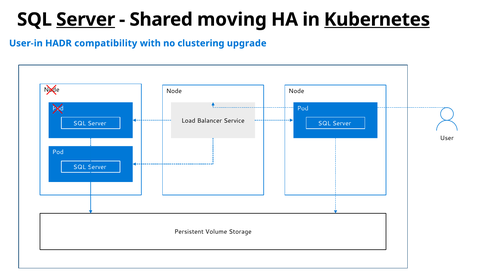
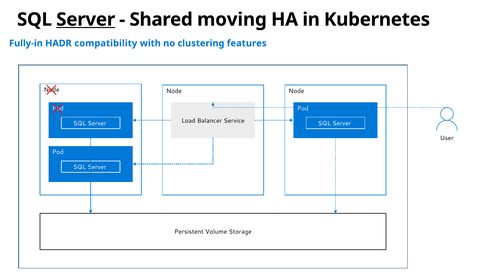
Kubernetes underline: present -> none
User-in: User-in -> Fully-in
upgrade: upgrade -> features
